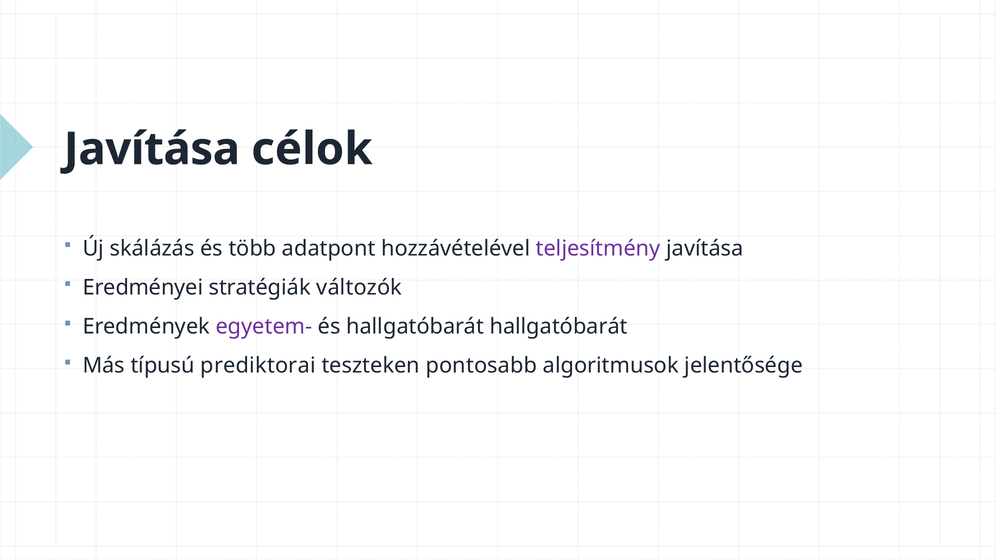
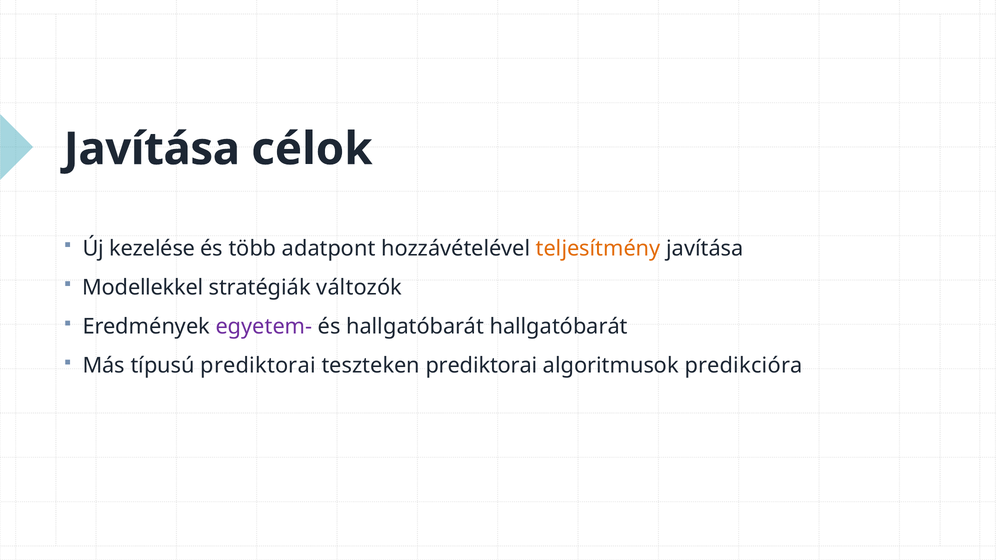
skálázás: skálázás -> kezelése
teljesítmény colour: purple -> orange
Eredményei: Eredményei -> Modellekkel
teszteken pontosabb: pontosabb -> prediktorai
jelentősége: jelentősége -> predikcióra
